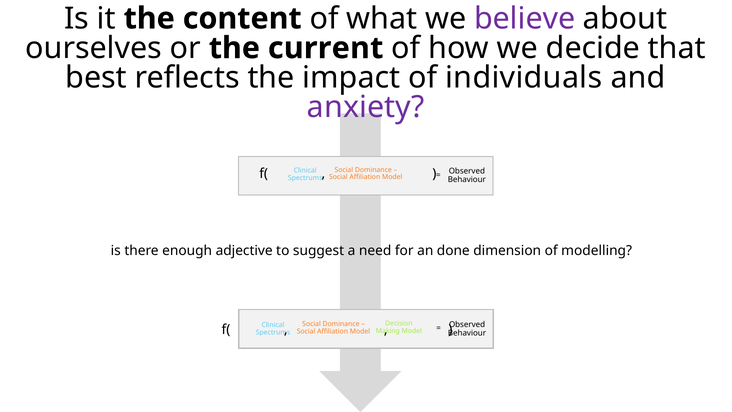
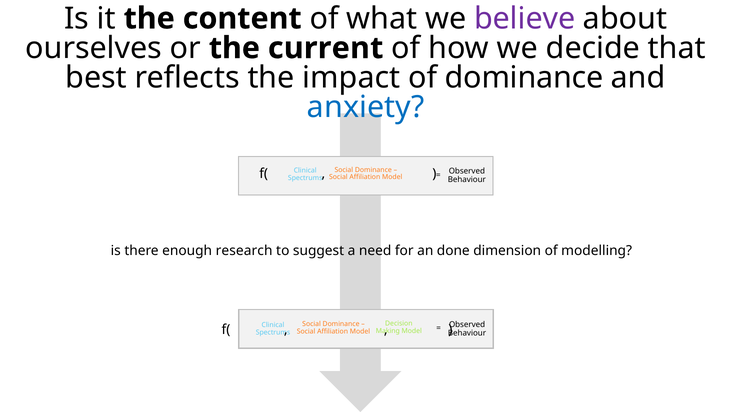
of individuals: individuals -> dominance
anxiety colour: purple -> blue
adjective: adjective -> research
